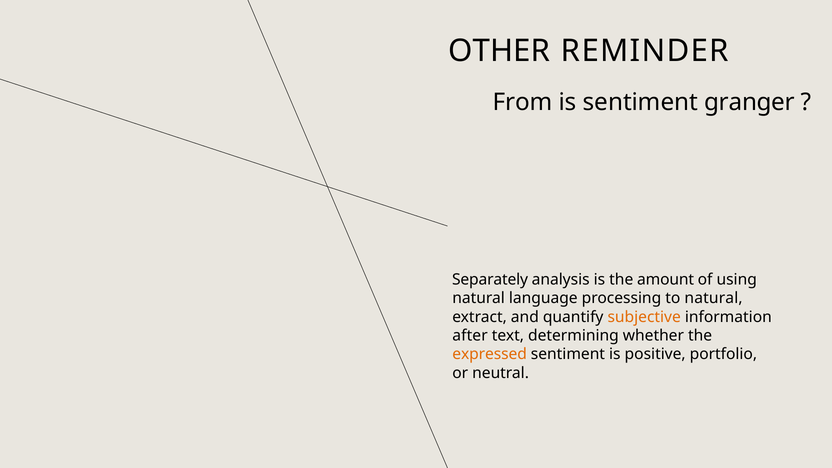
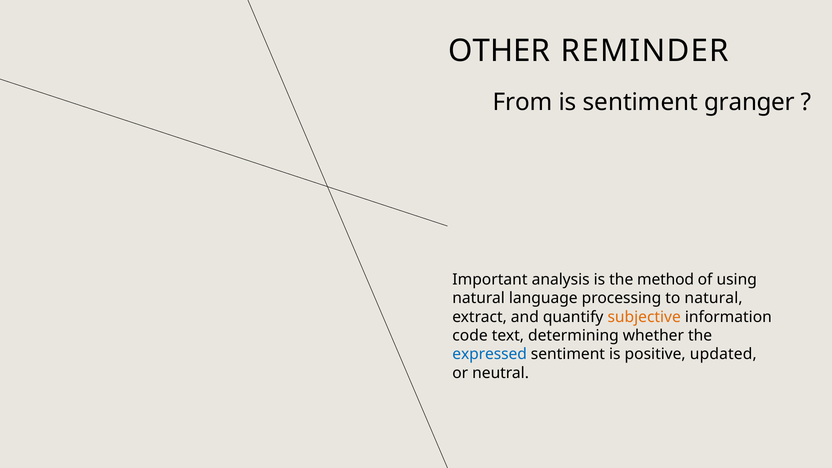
Separately: Separately -> Important
amount: amount -> method
after: after -> code
expressed colour: orange -> blue
portfolio: portfolio -> updated
